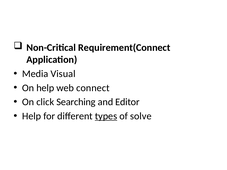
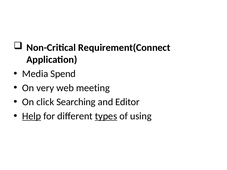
Visual: Visual -> Spend
On help: help -> very
connect: connect -> meeting
Help at (32, 116) underline: none -> present
solve: solve -> using
